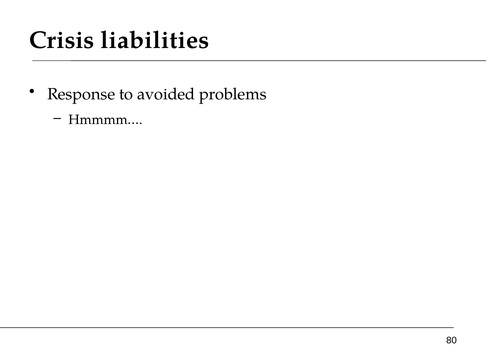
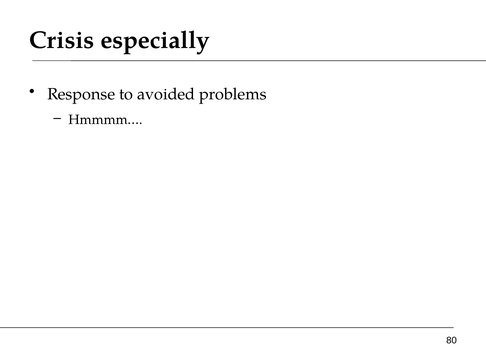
liabilities: liabilities -> especially
